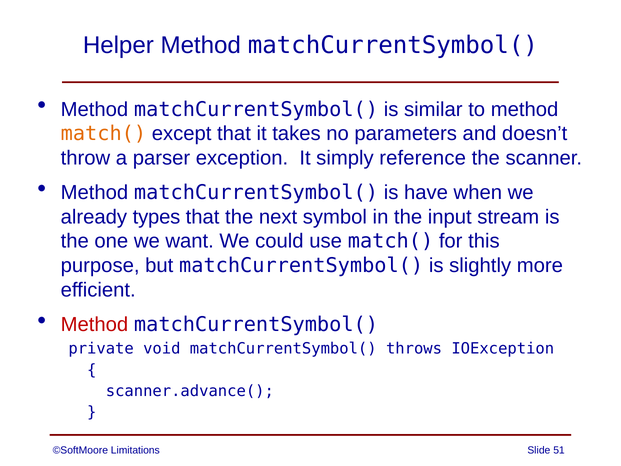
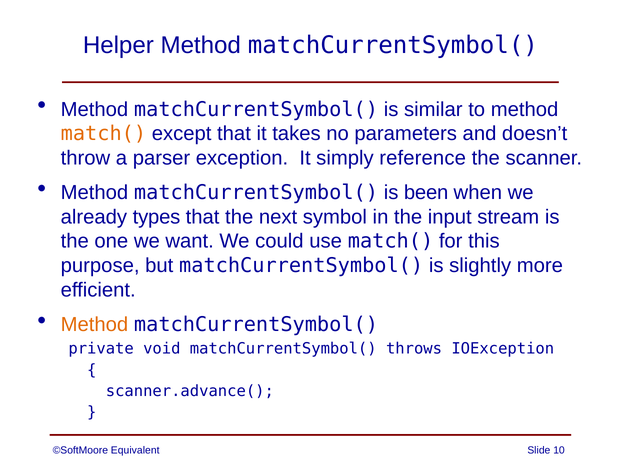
have: have -> been
Method at (94, 324) colour: red -> orange
Limitations: Limitations -> Equivalent
51: 51 -> 10
